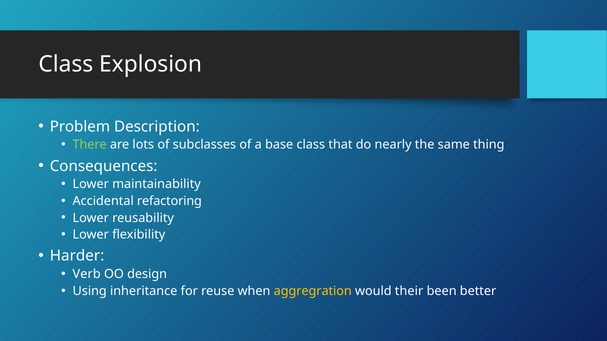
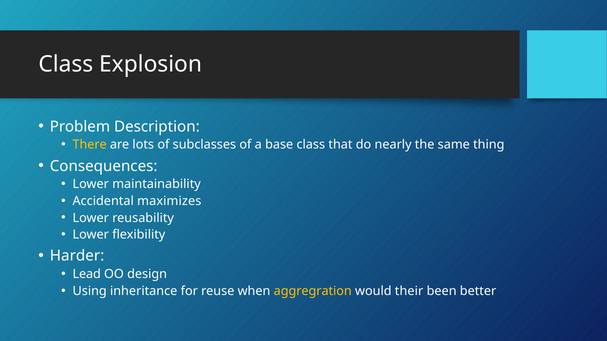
There colour: light green -> yellow
refactoring: refactoring -> maximizes
Verb: Verb -> Lead
